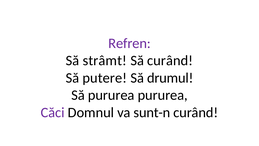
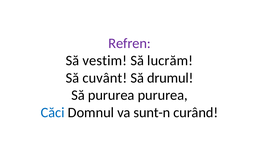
strâmt: strâmt -> vestim
Să curând: curând -> lucrăm
putere: putere -> cuvânt
Căci colour: purple -> blue
